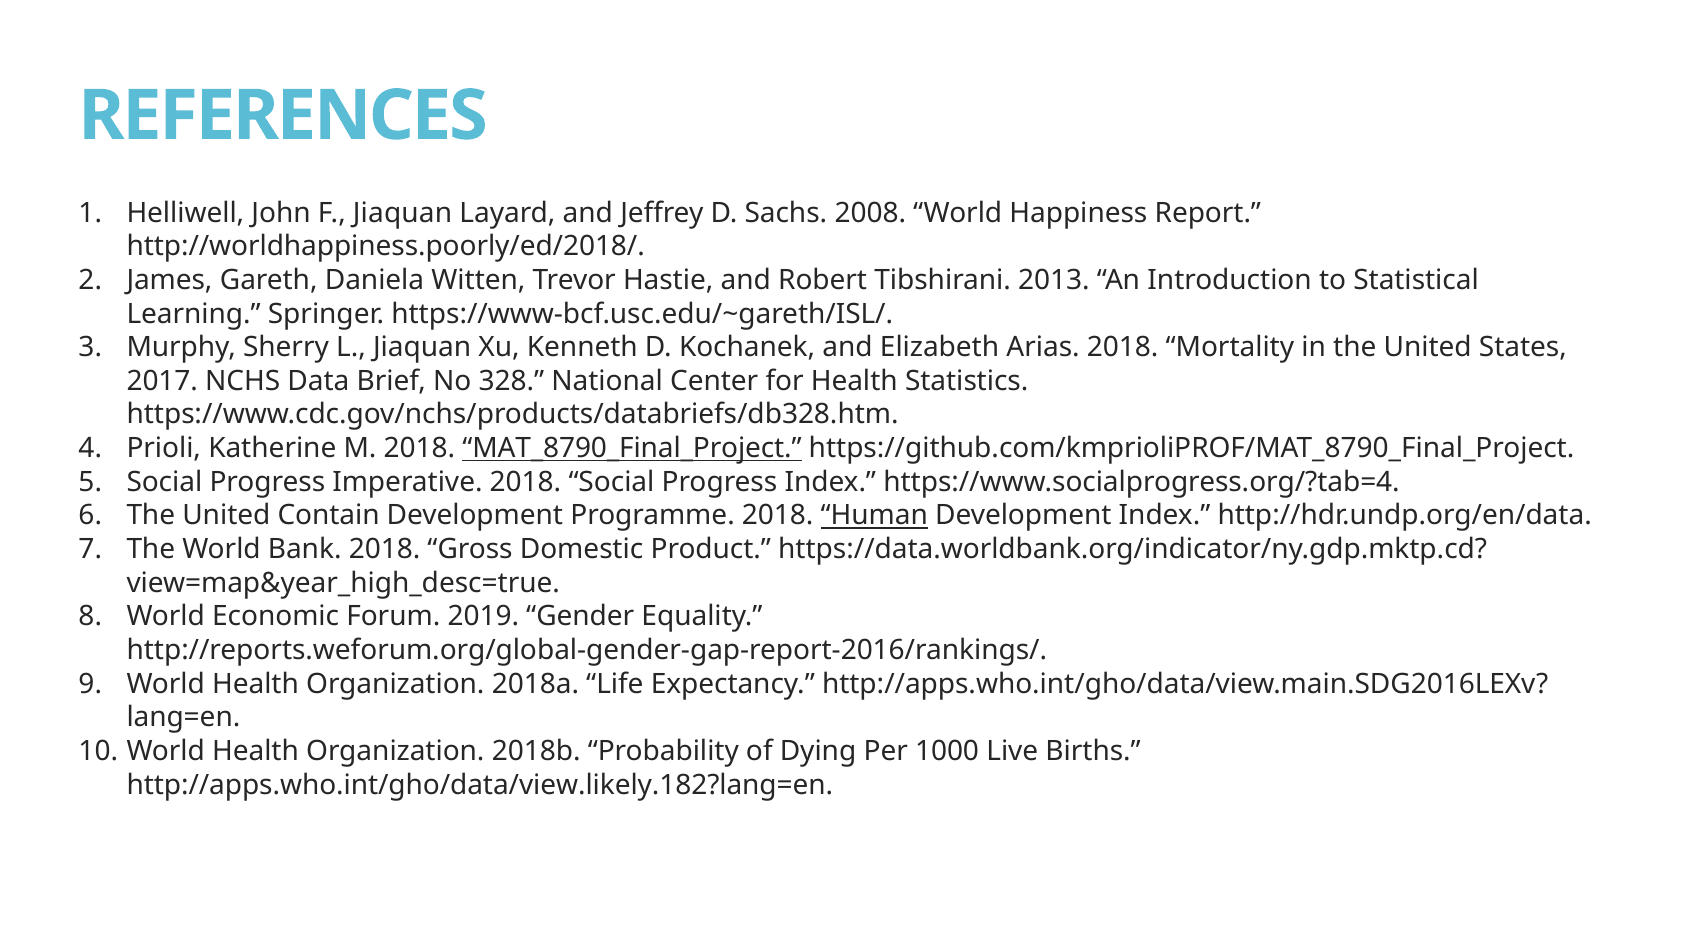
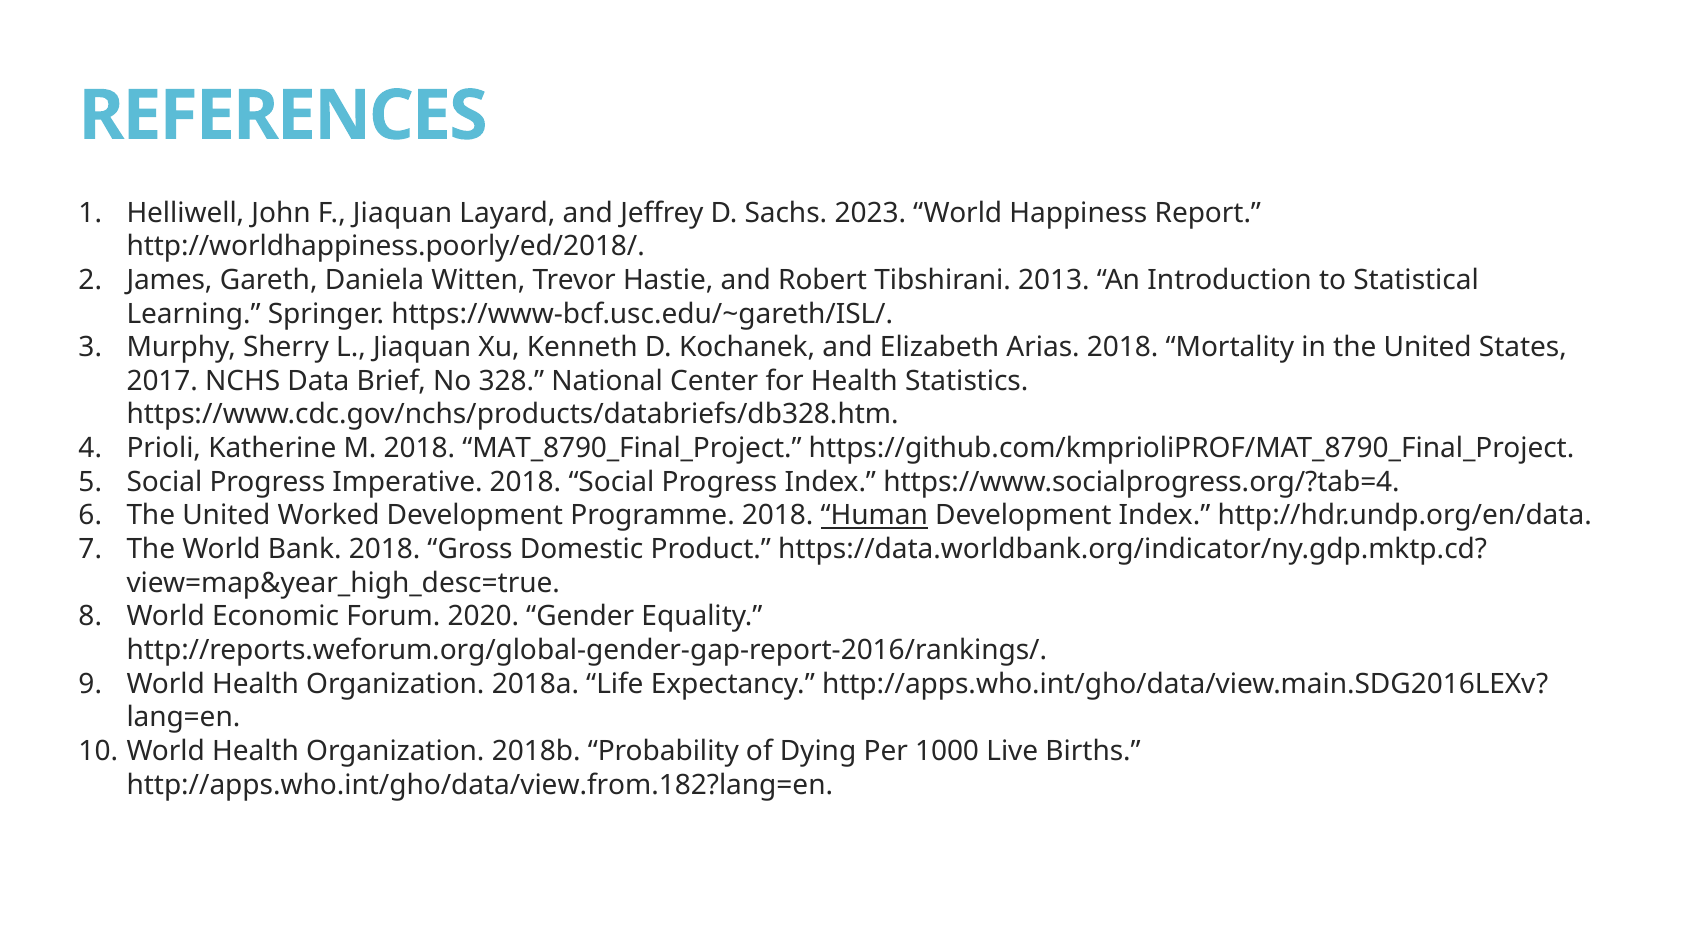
2008: 2008 -> 2023
MAT_8790_Final_Project underline: present -> none
Contain: Contain -> Worked
2019: 2019 -> 2020
http://apps.who.int/gho/data/view.likely.182?lang=en: http://apps.who.int/gho/data/view.likely.182?lang=en -> http://apps.who.int/gho/data/view.from.182?lang=en
